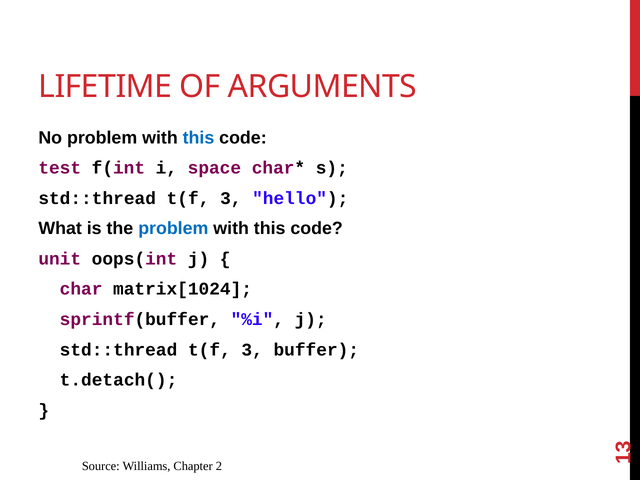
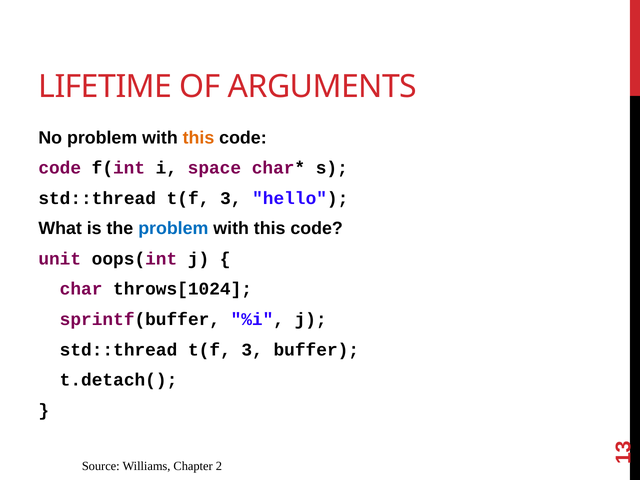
this at (198, 138) colour: blue -> orange
test at (60, 168): test -> code
matrix[1024: matrix[1024 -> throws[1024
